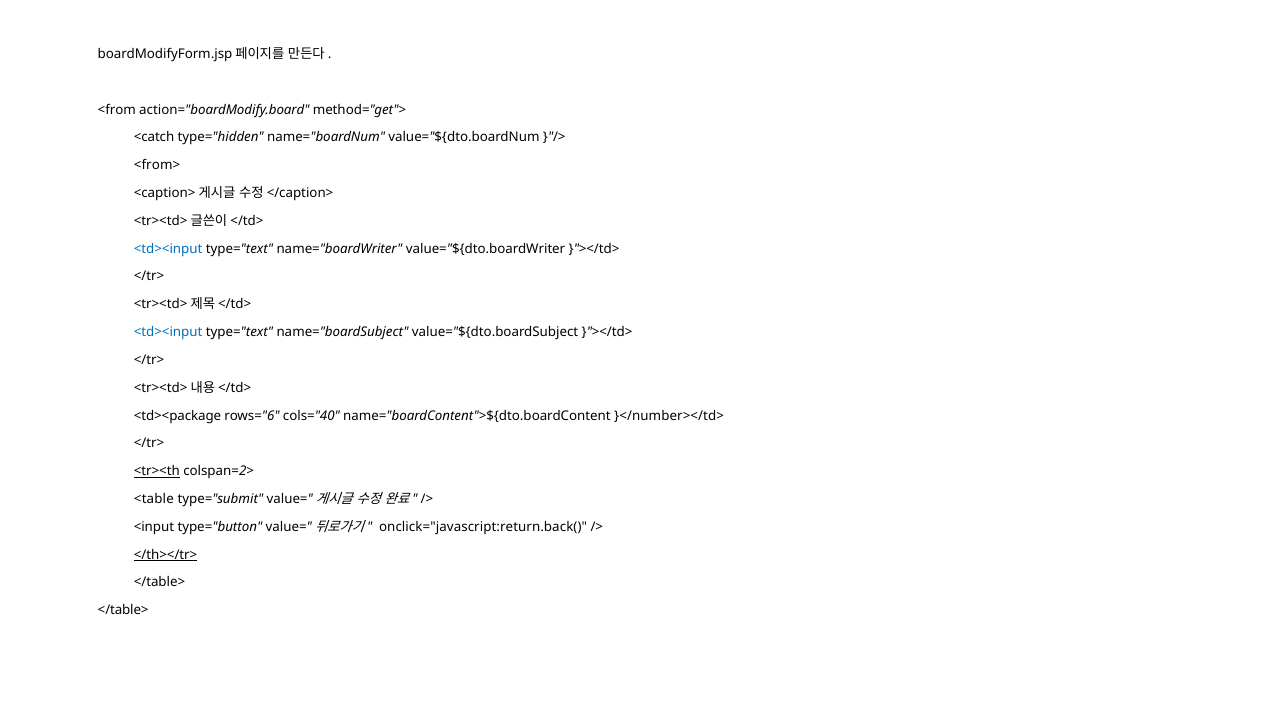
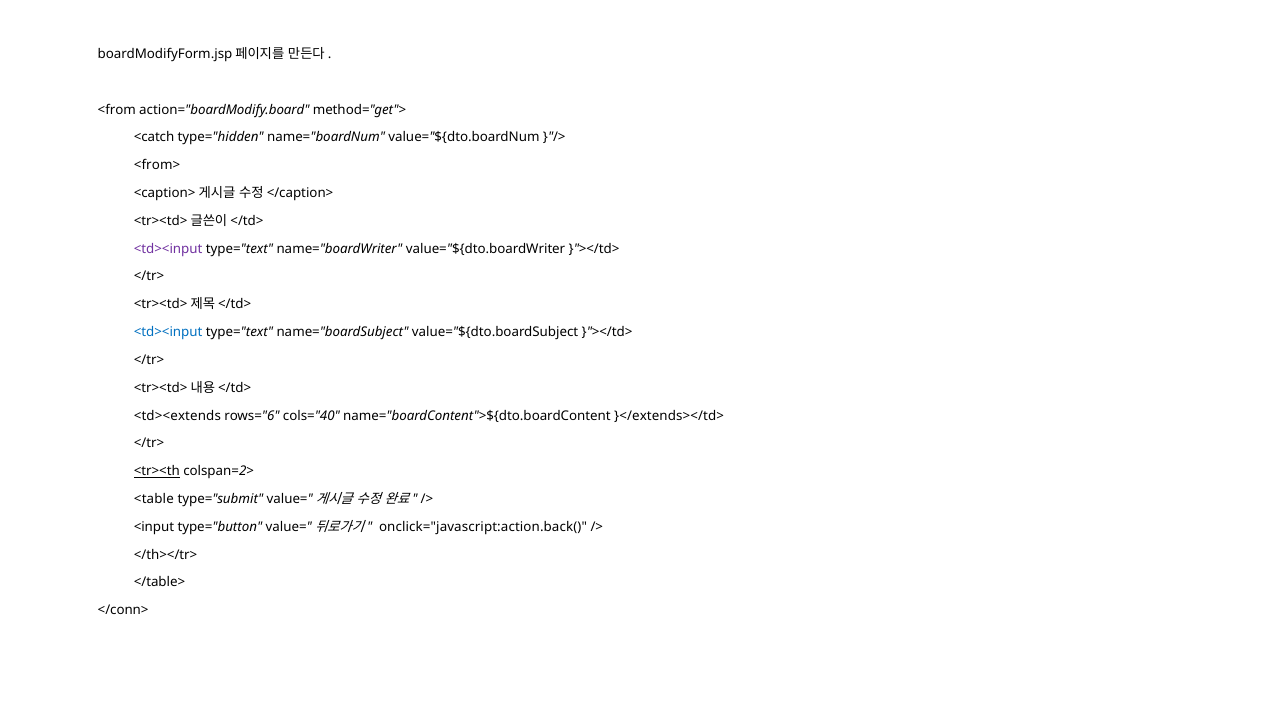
<td><input at (168, 249) colour: blue -> purple
<td><package: <td><package -> <td><extends
}</number></td>: }</number></td> -> }</extends></td>
onclick="javascript:return.back(: onclick="javascript:return.back( -> onclick="javascript:action.back(
</th></tr> underline: present -> none
</table> at (123, 610): </table> -> </conn>
